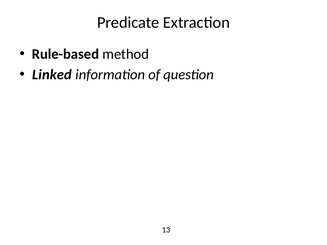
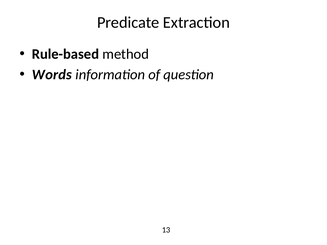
Linked: Linked -> Words
